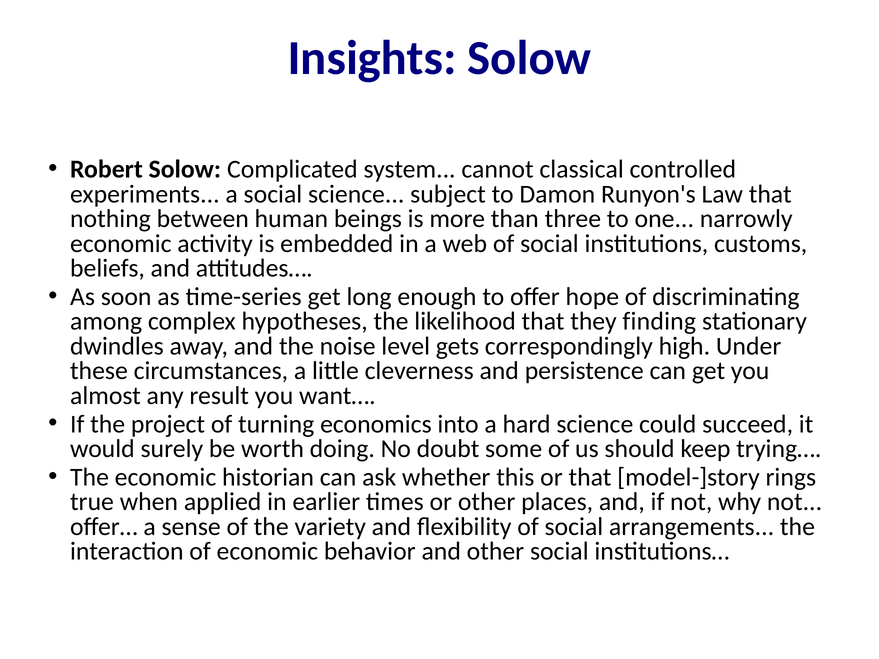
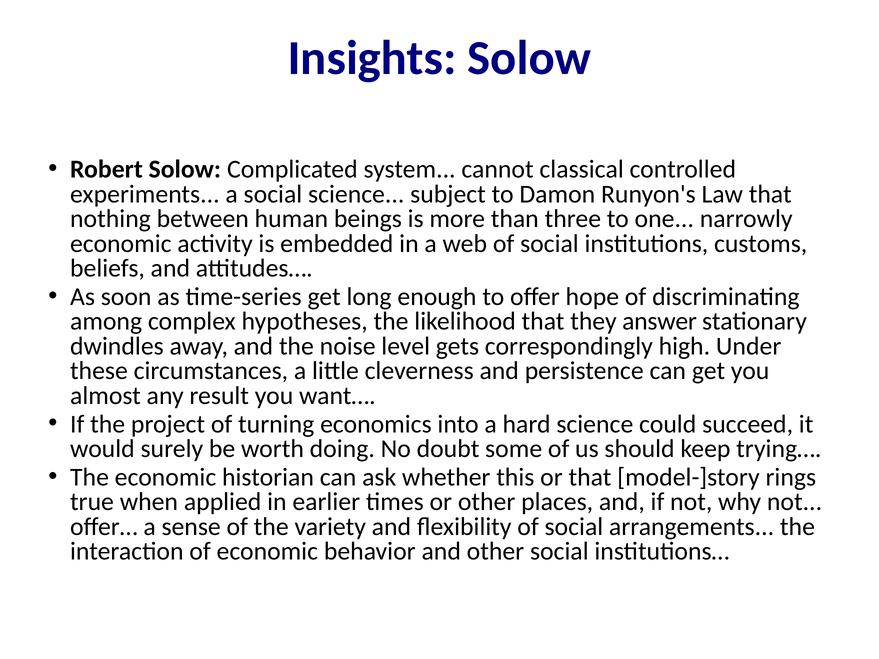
finding: finding -> answer
